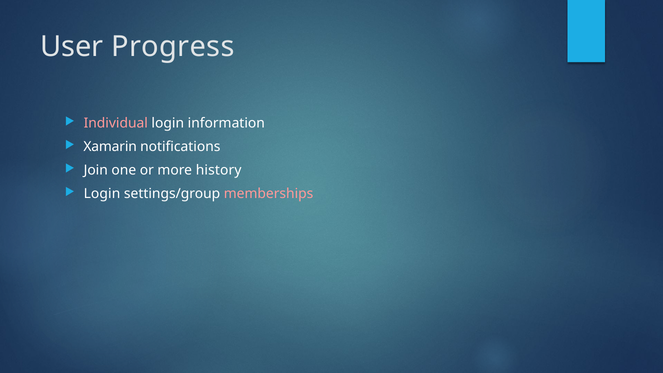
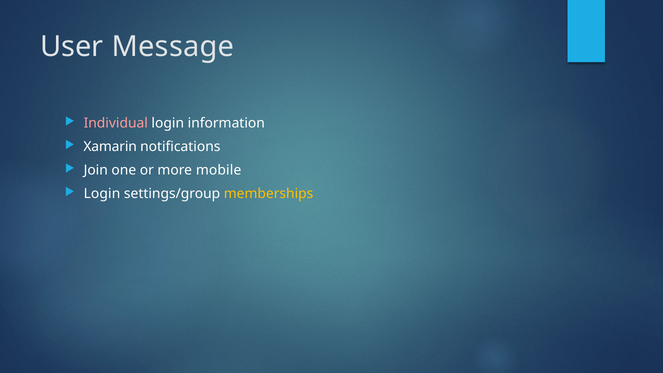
Progress: Progress -> Message
history: history -> mobile
memberships colour: pink -> yellow
